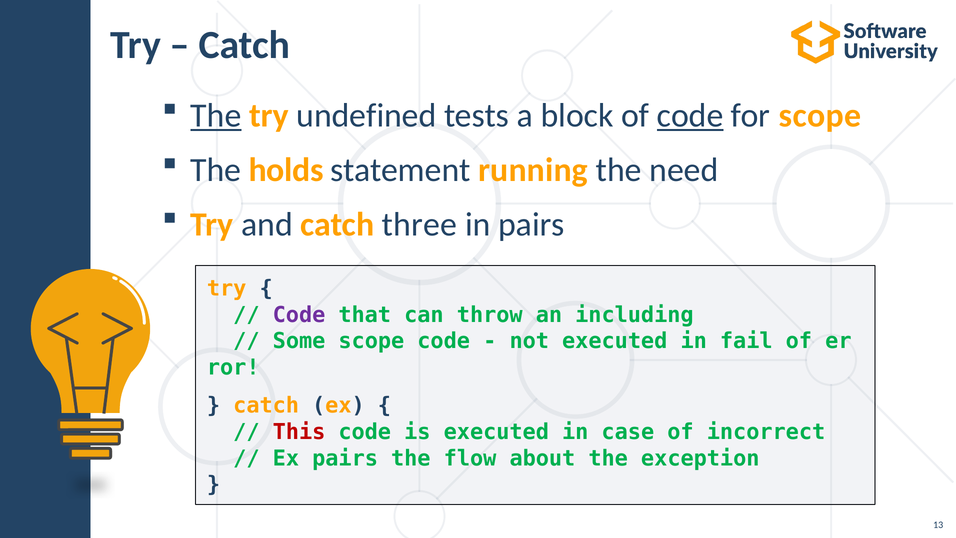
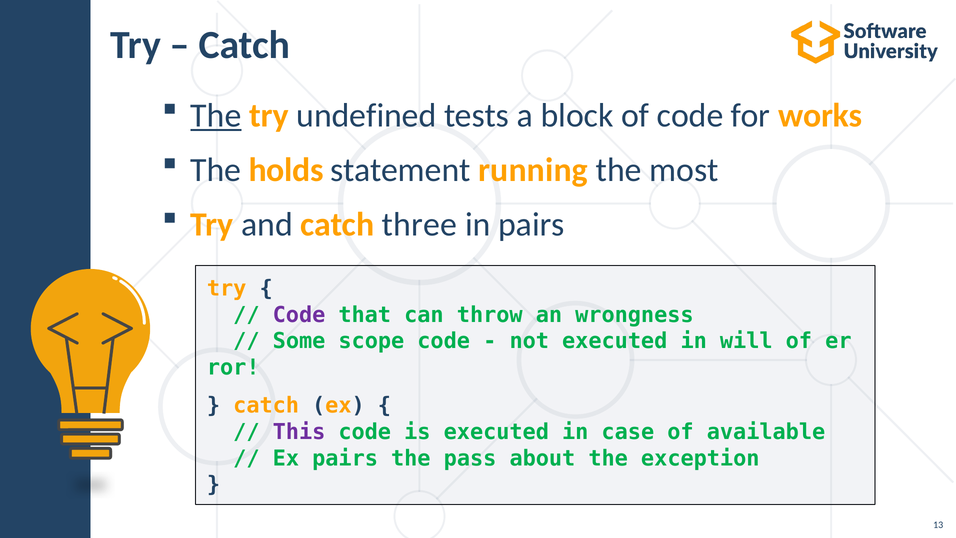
code at (690, 115) underline: present -> none
for scope: scope -> works
need: need -> most
including: including -> wrongness
fail: fail -> will
This colour: red -> purple
incorrect: incorrect -> available
flow: flow -> pass
